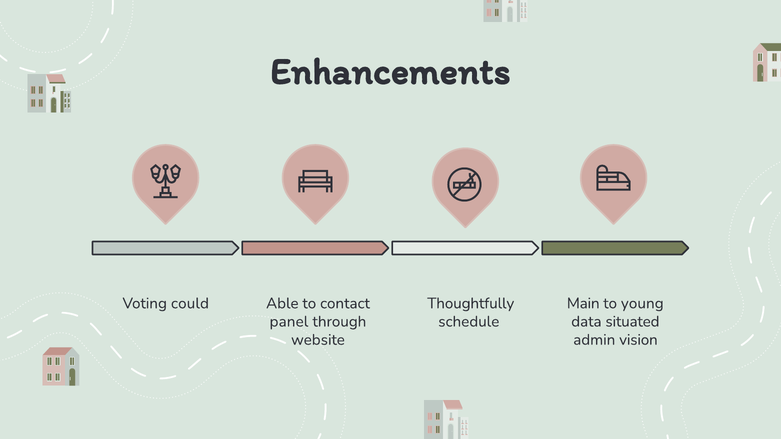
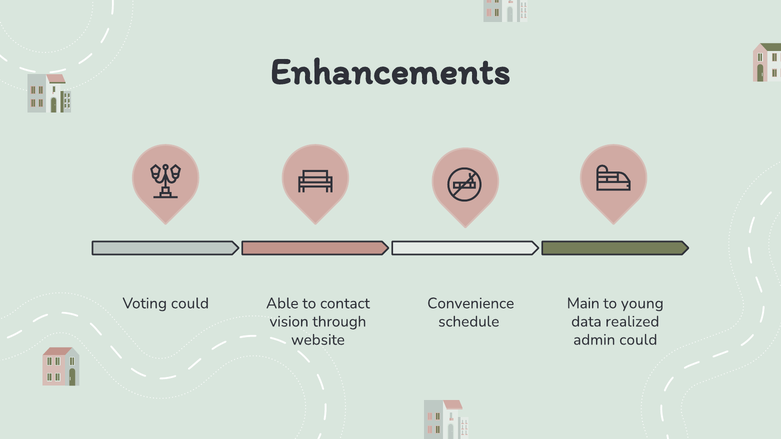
Thoughtfully: Thoughtfully -> Convenience
panel: panel -> vision
situated: situated -> realized
admin vision: vision -> could
